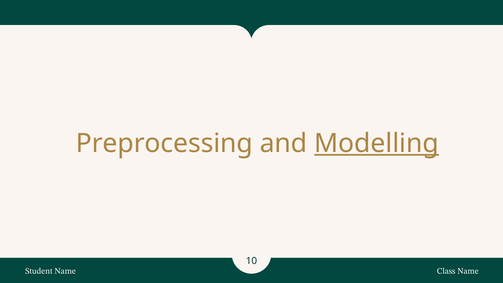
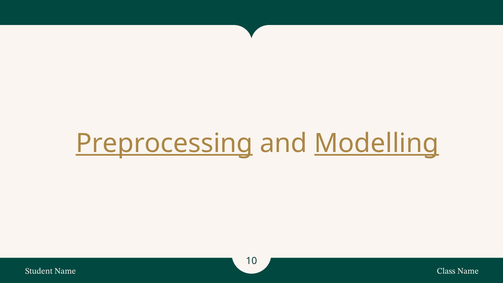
Preprocessing underline: none -> present
